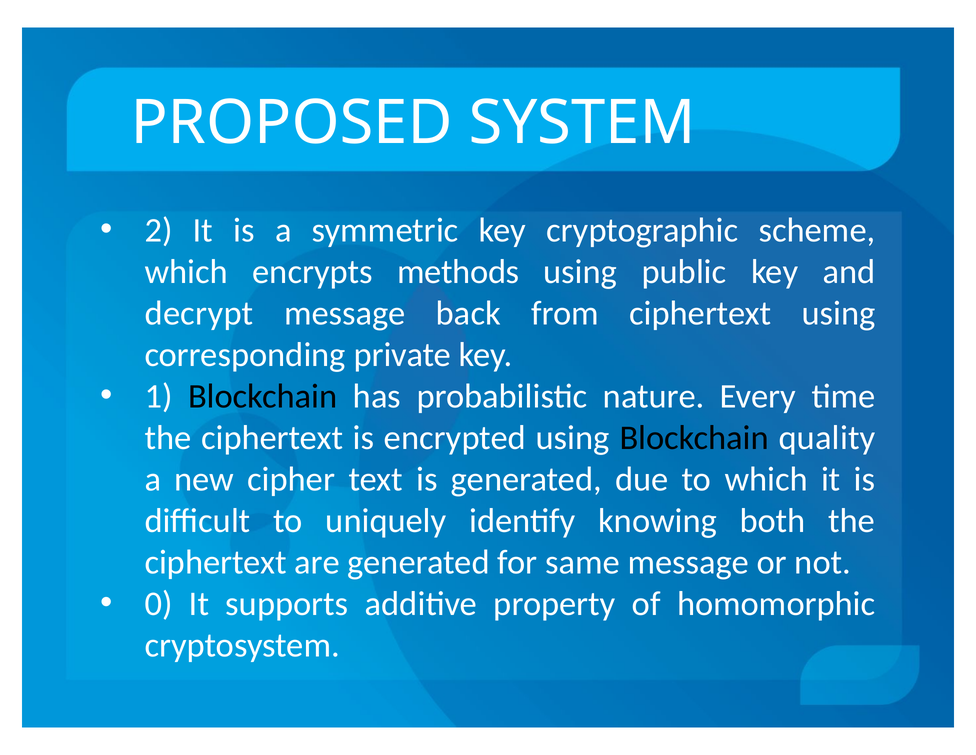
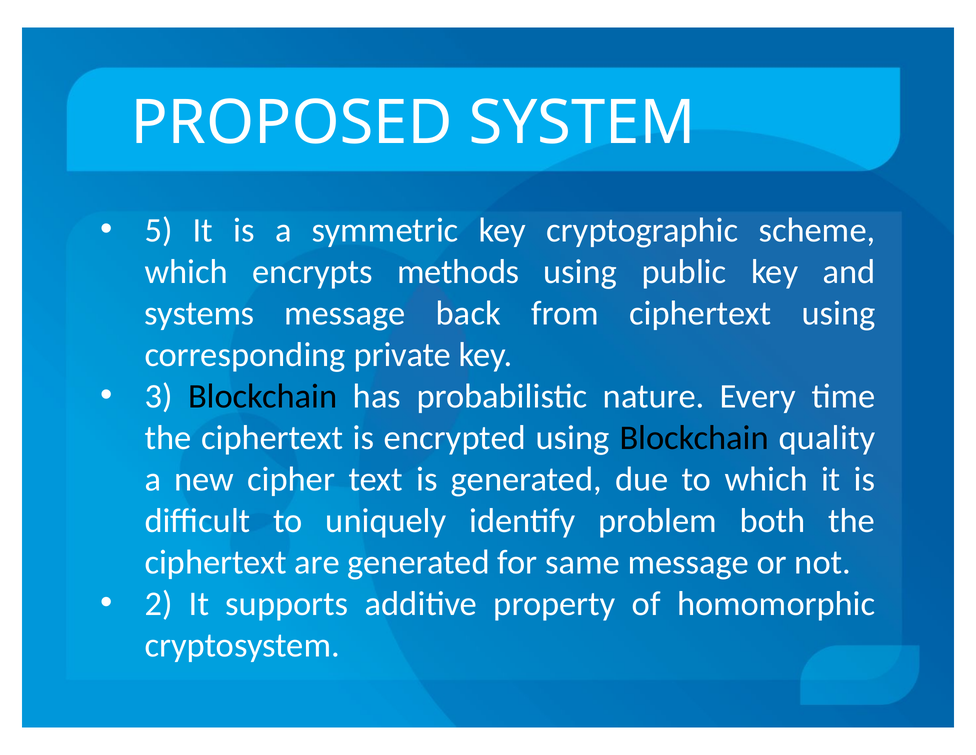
2: 2 -> 5
decrypt: decrypt -> systems
1: 1 -> 3
knowing: knowing -> problem
0: 0 -> 2
